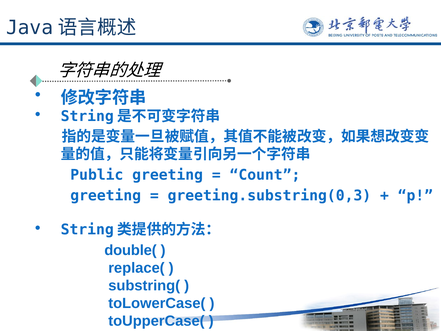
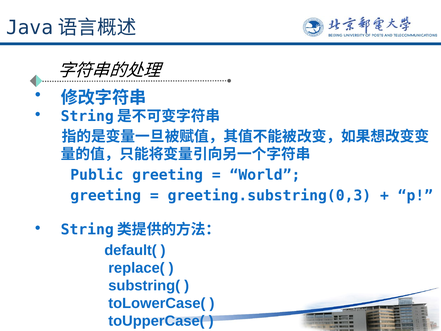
Count: Count -> World
double(: double( -> default(
